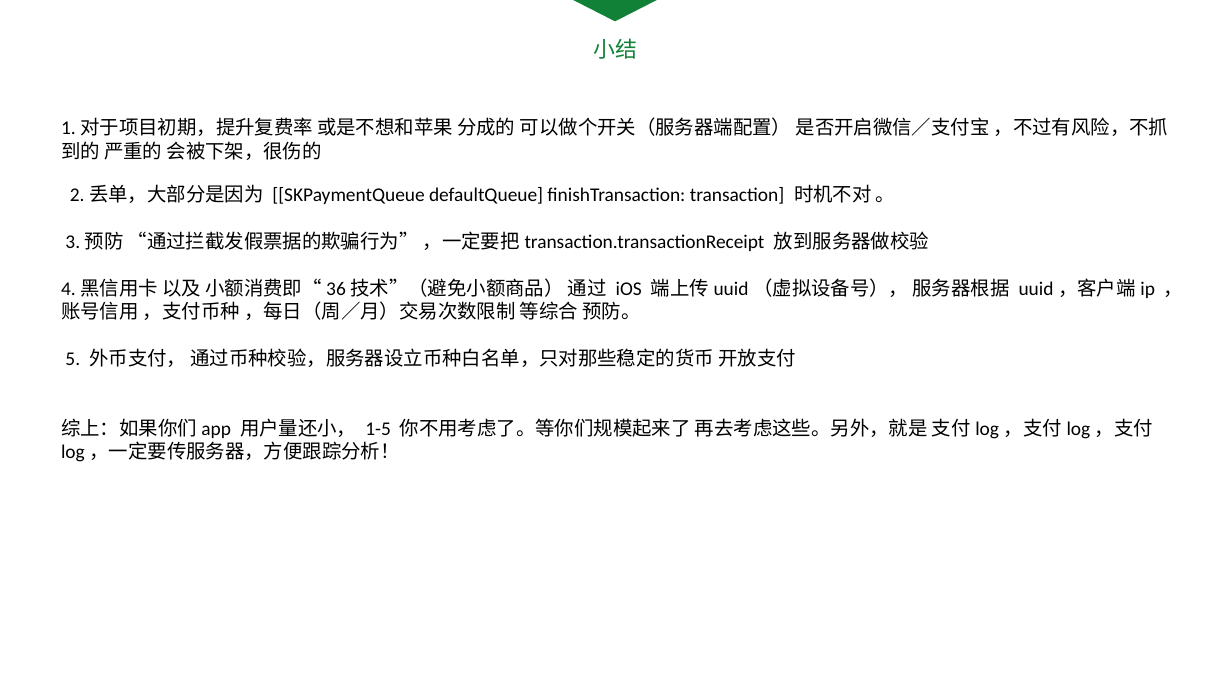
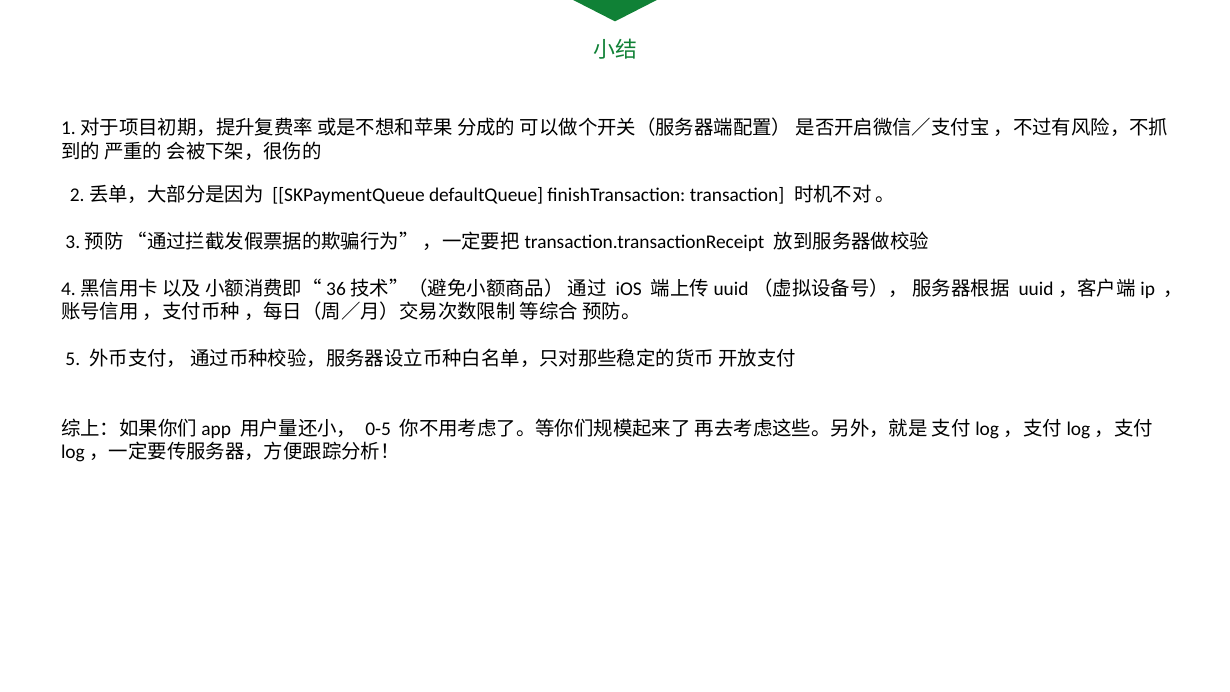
1-5: 1-5 -> 0-5
